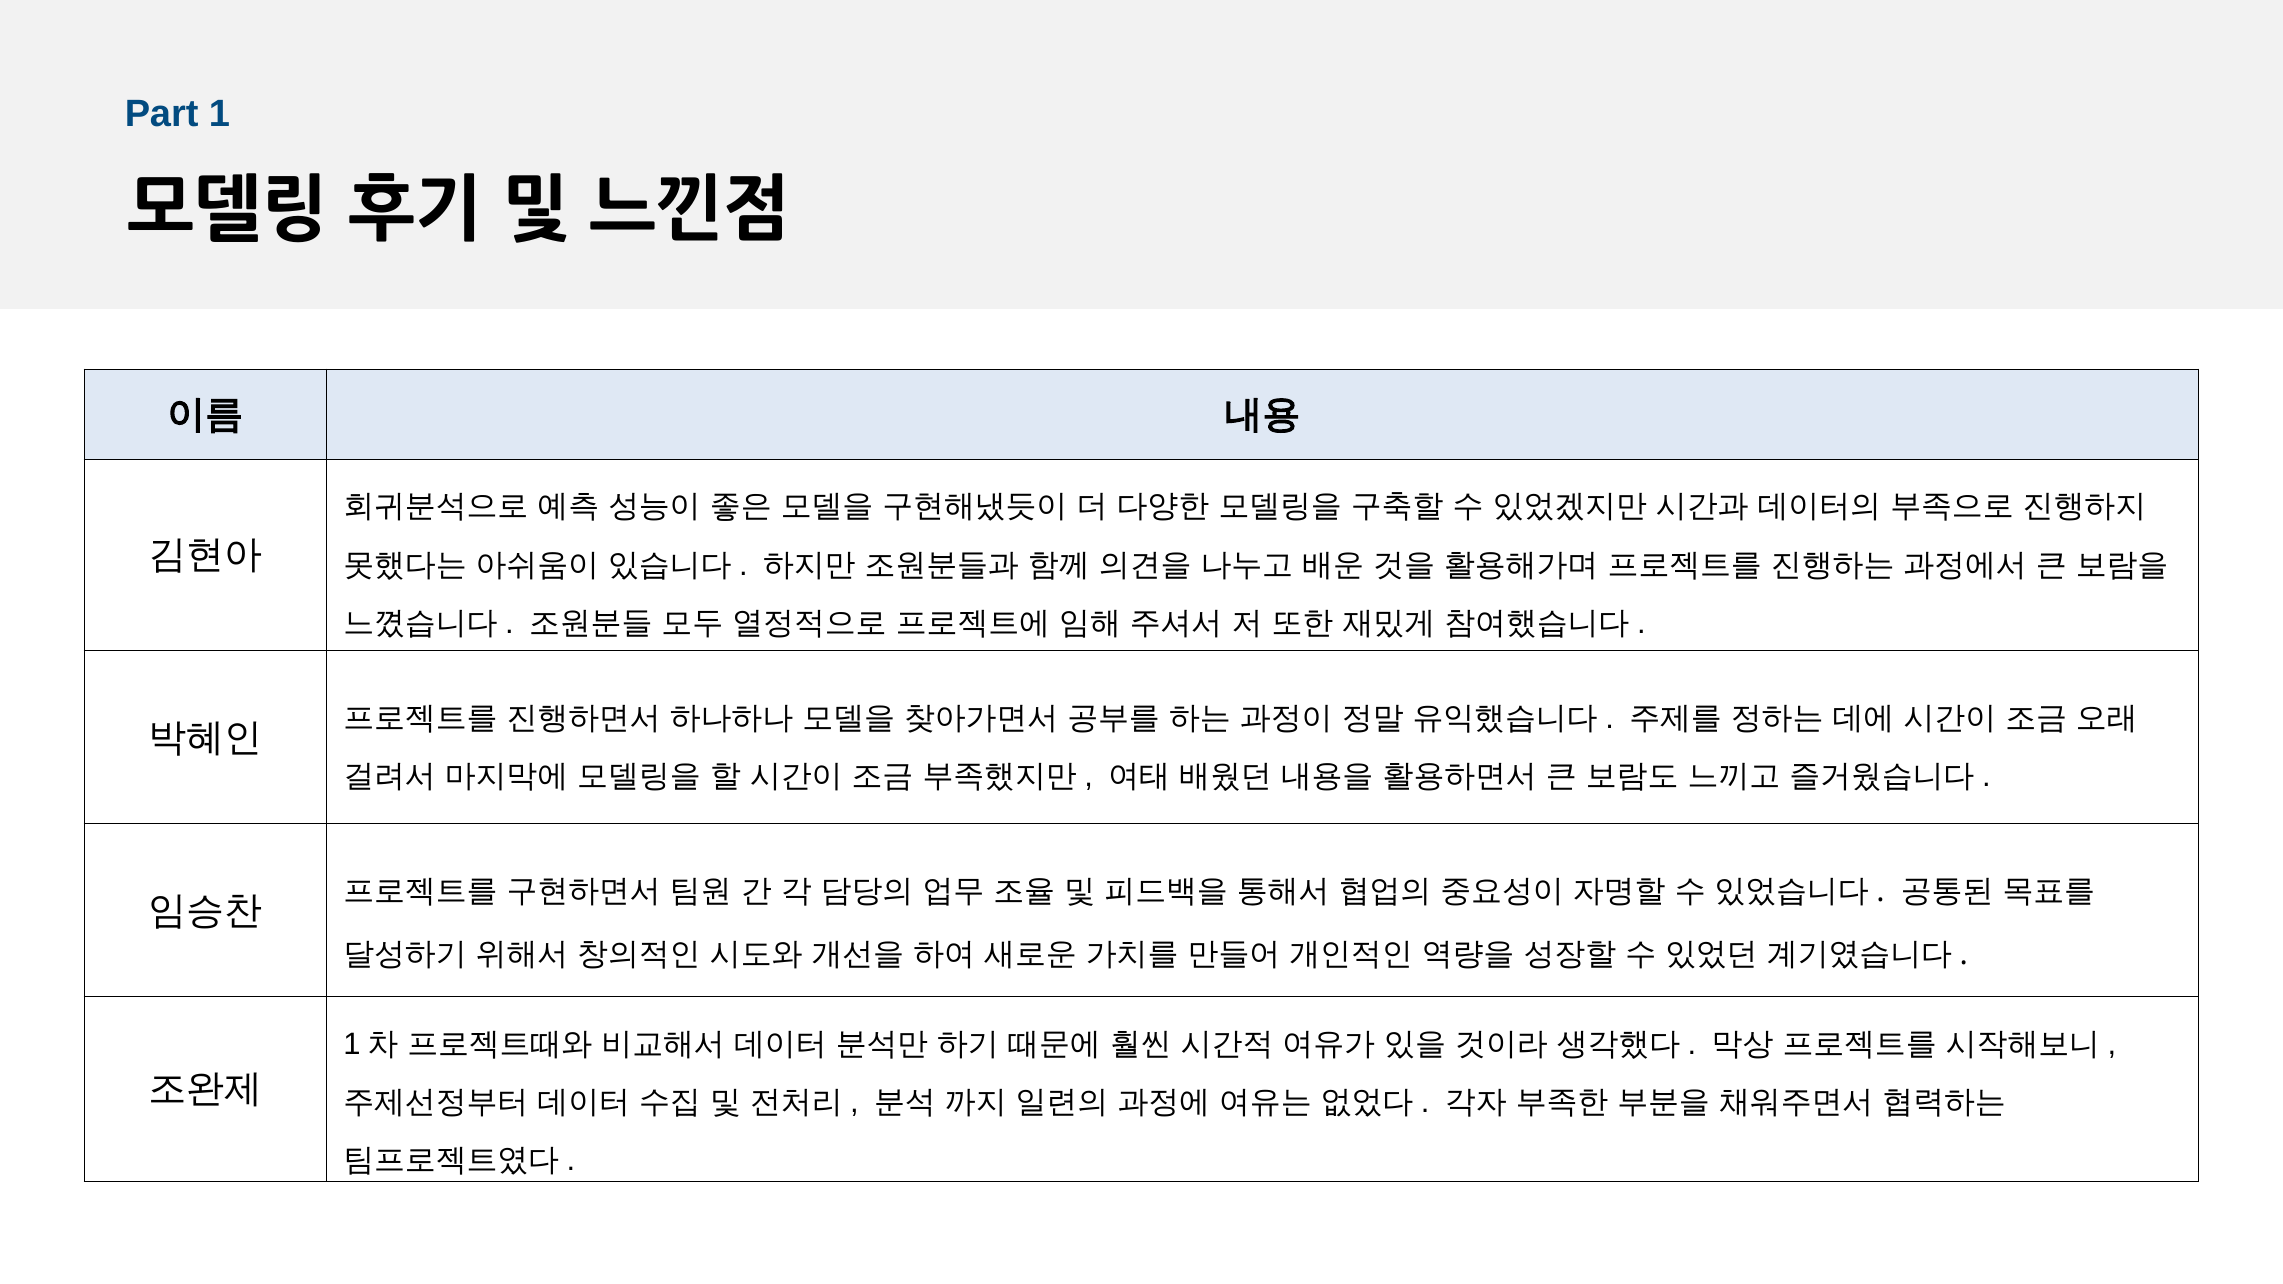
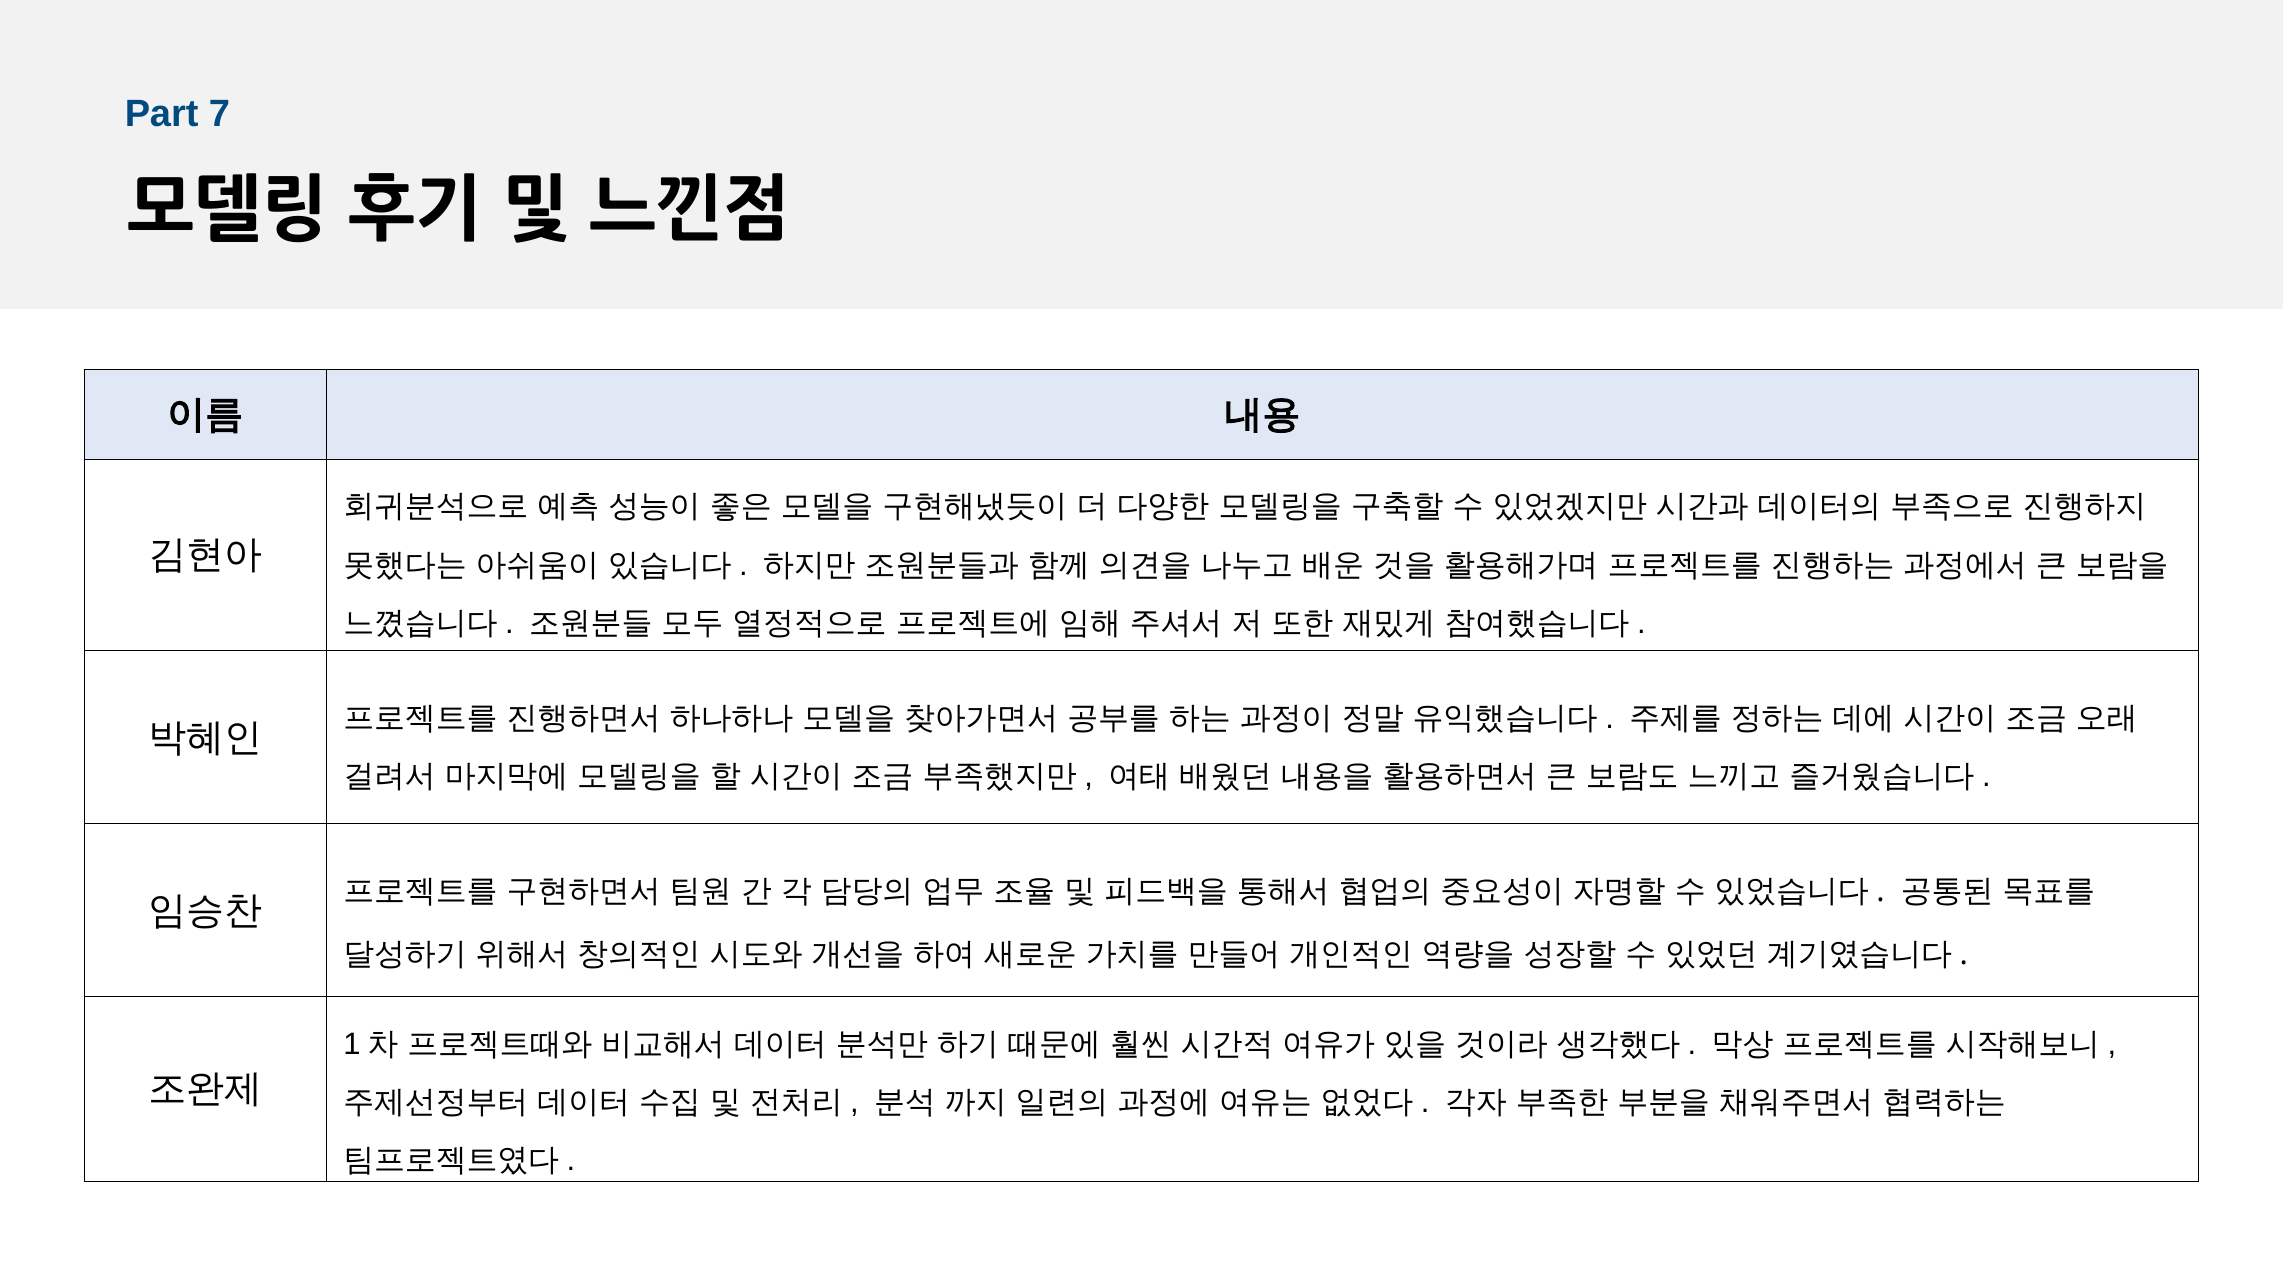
1: 1 -> 7
